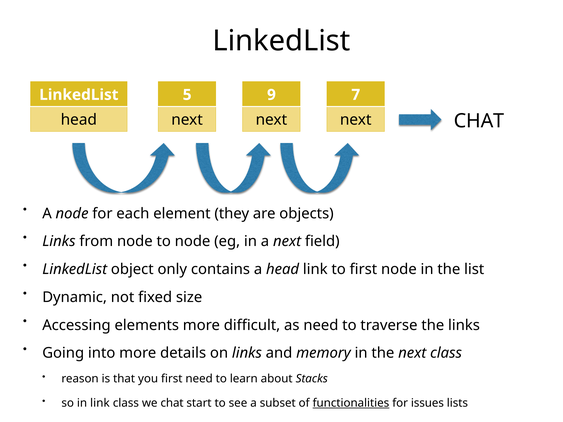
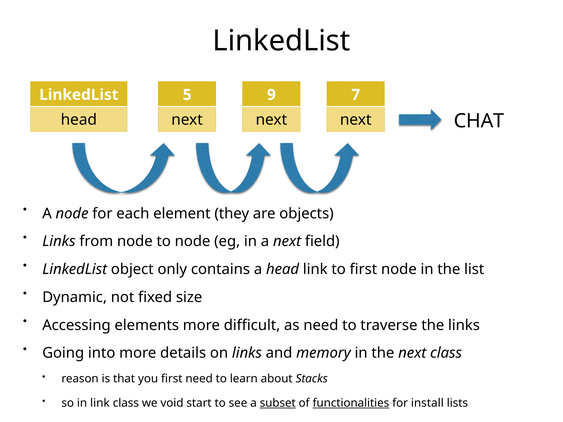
we chat: chat -> void
subset underline: none -> present
issues: issues -> install
